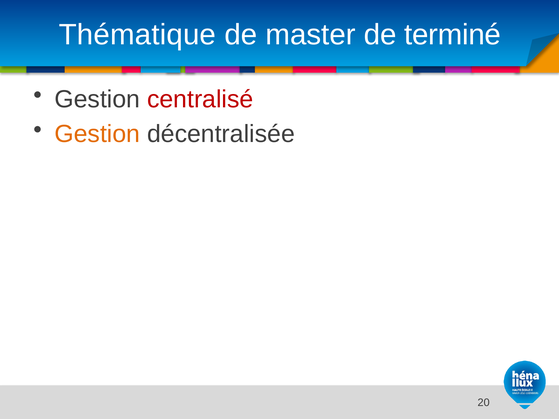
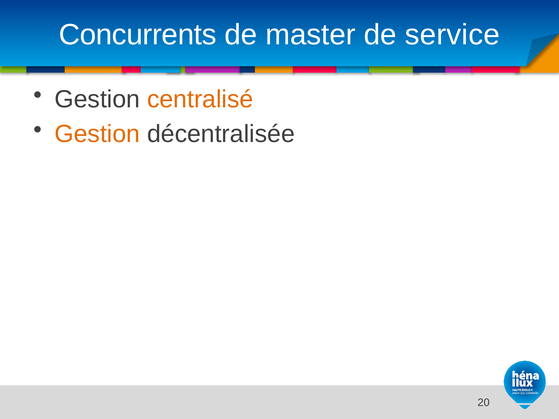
Thématique: Thématique -> Concurrents
terminé: terminé -> service
centralisé colour: red -> orange
